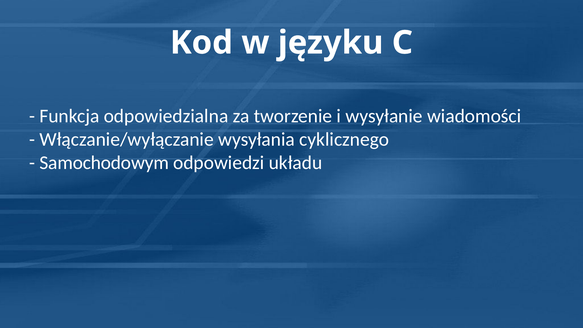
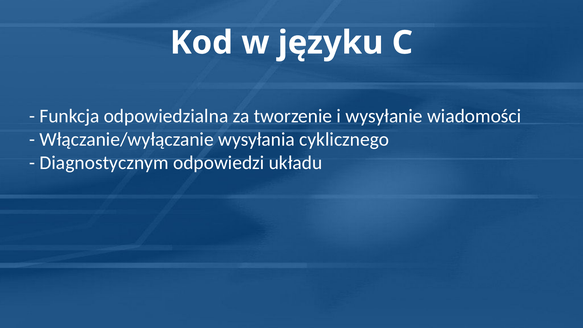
Samochodowym: Samochodowym -> Diagnostycznym
